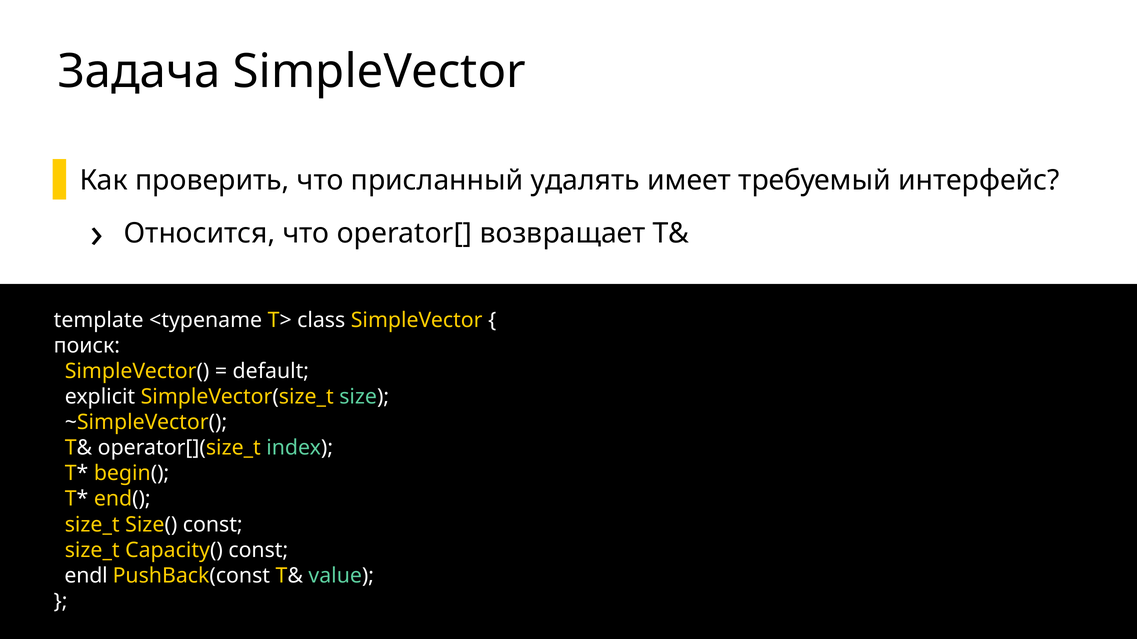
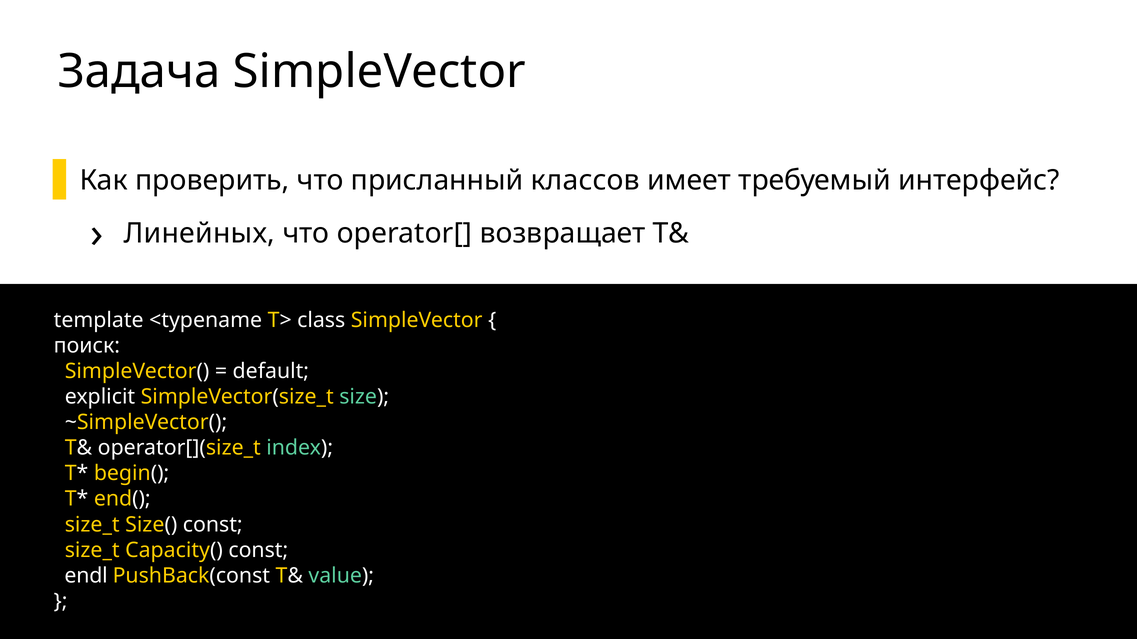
удалять: удалять -> классов
Относится: Относится -> Линейных
